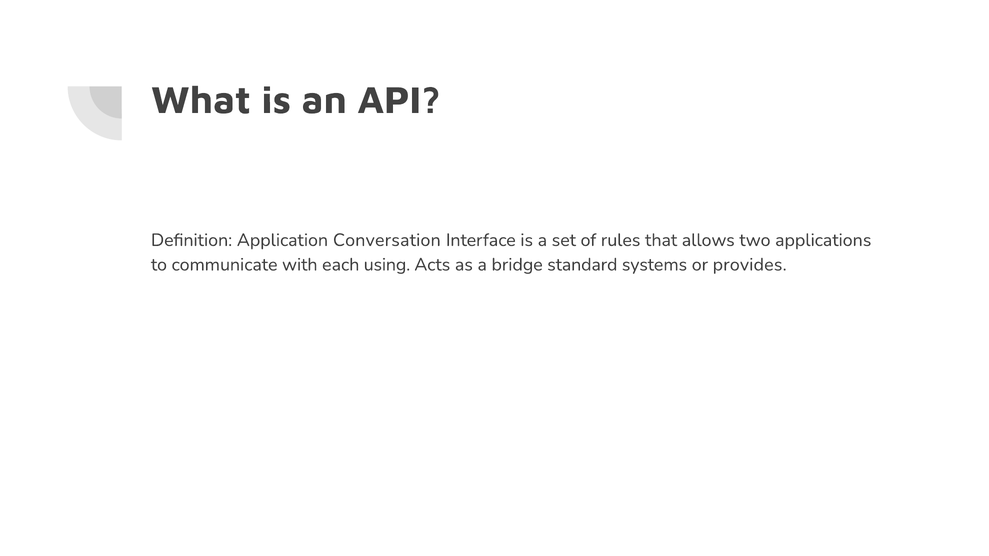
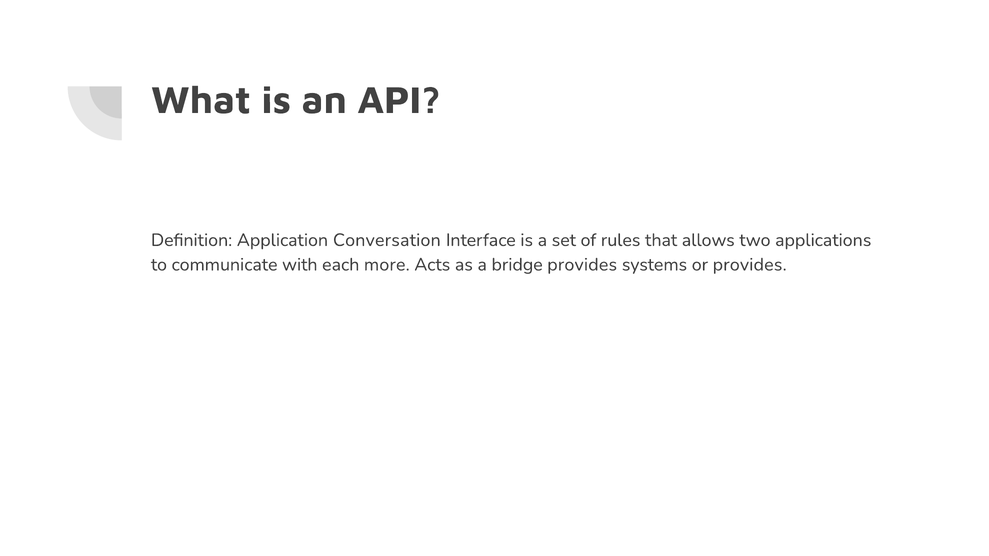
using: using -> more
bridge standard: standard -> provides
